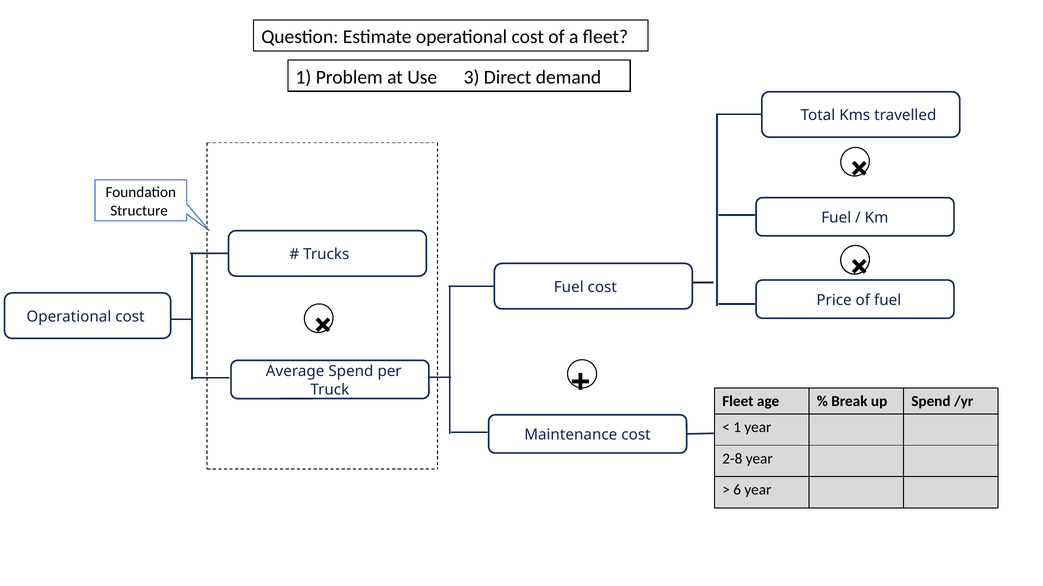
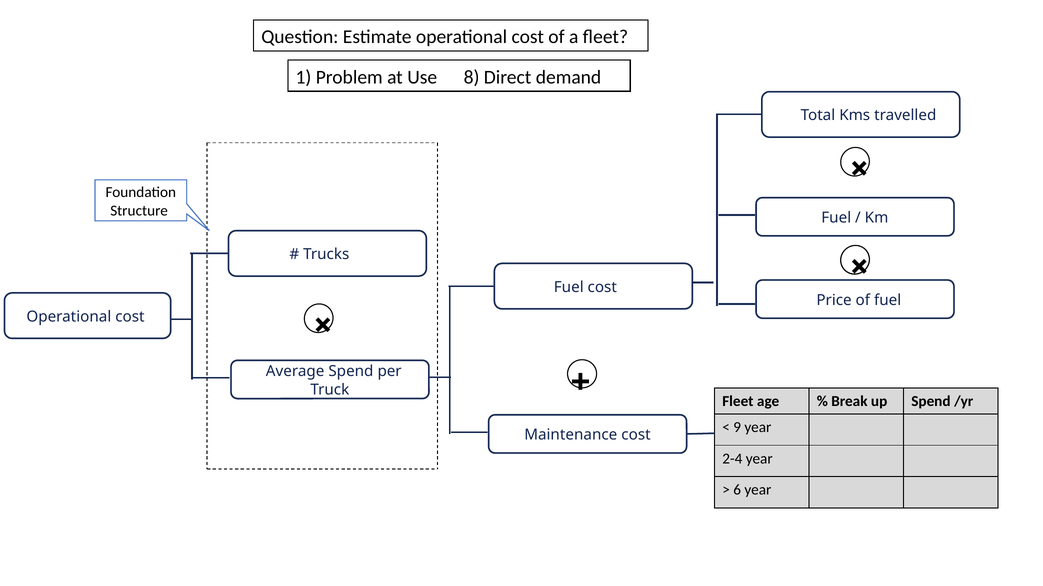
3: 3 -> 8
1 at (737, 428): 1 -> 9
2-8: 2-8 -> 2-4
